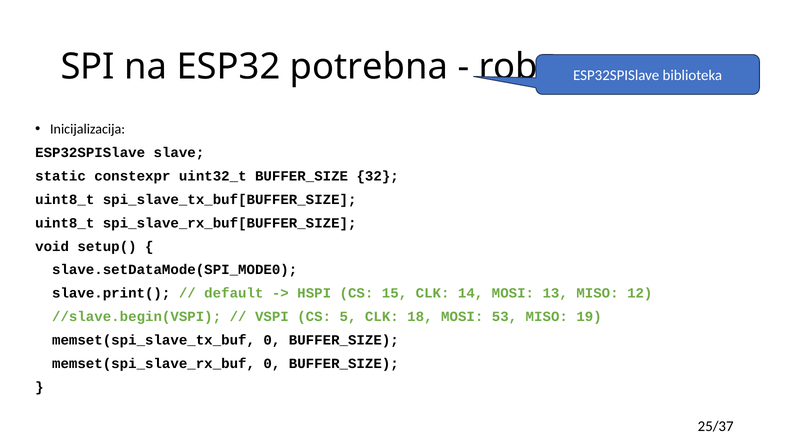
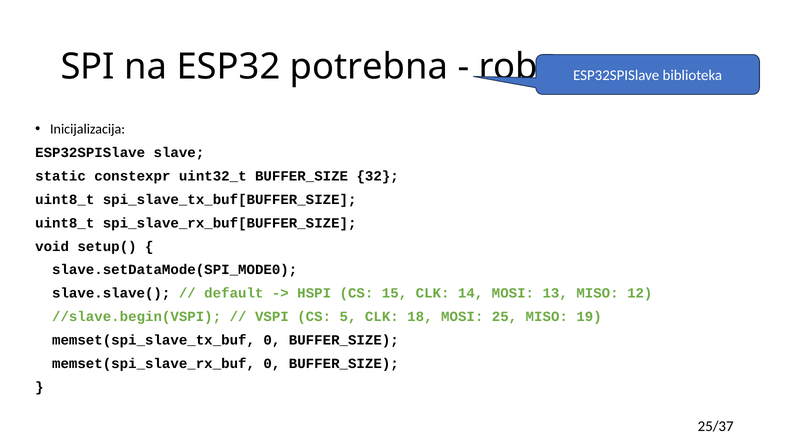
slave.print(: slave.print( -> slave.slave(
53: 53 -> 25
